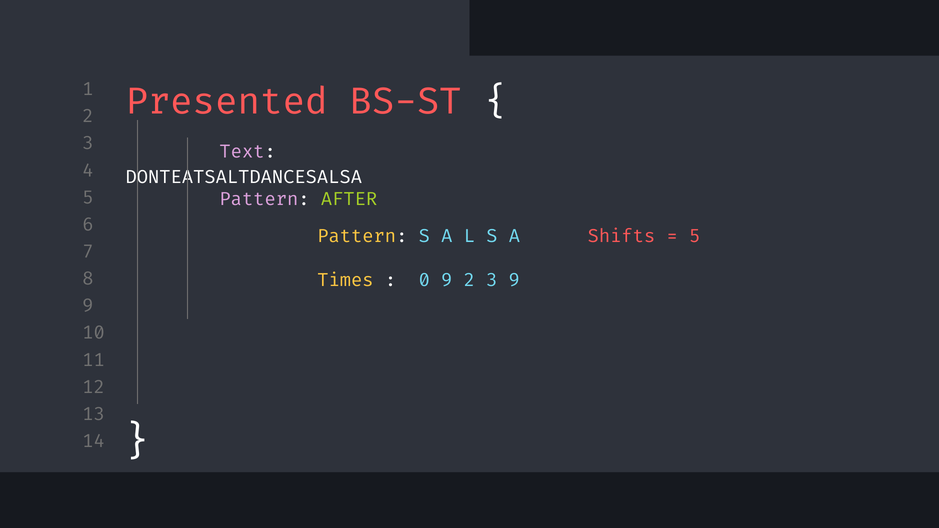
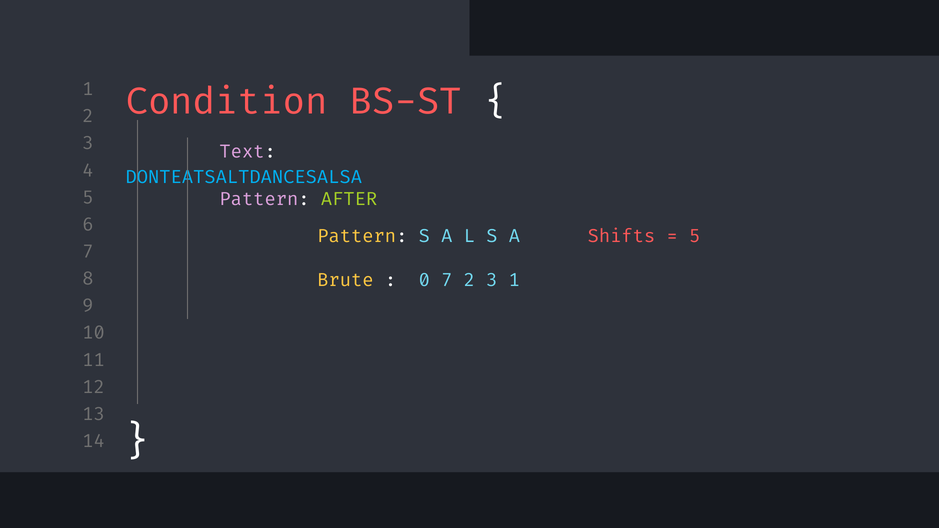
Presented: Presented -> Condition
DONTEATSALTDANCESALSA colour: white -> light blue
Times: Times -> Brute
0 9: 9 -> 7
3 9: 9 -> 1
